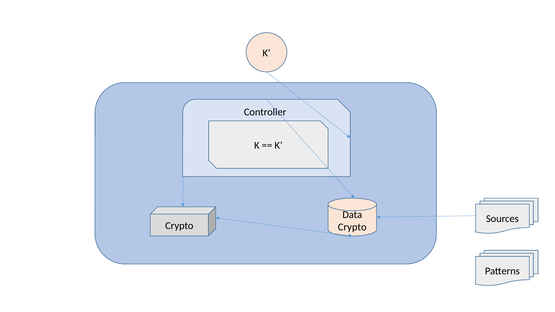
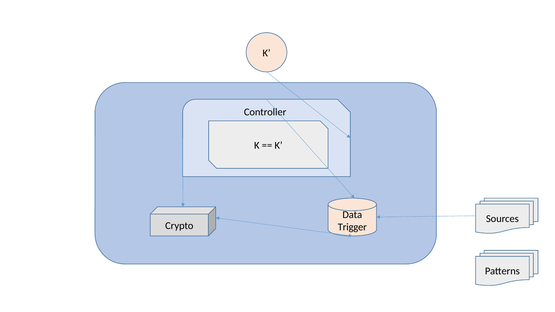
Crypto at (352, 227): Crypto -> Trigger
